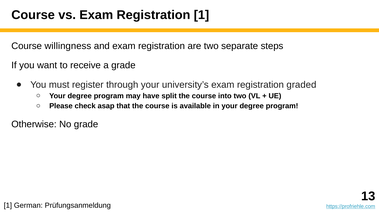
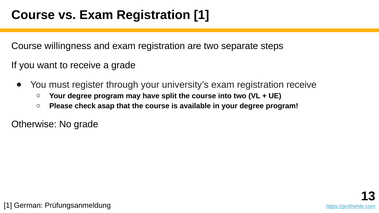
registration graded: graded -> receive
